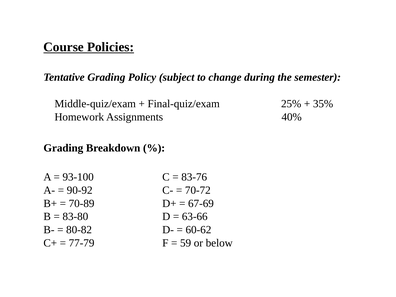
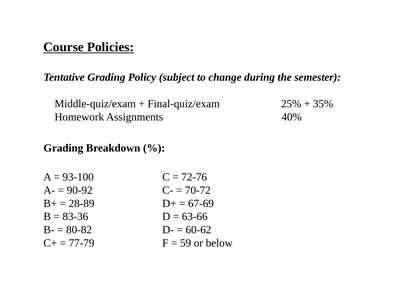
83-76: 83-76 -> 72-76
70-89: 70-89 -> 28-89
83-80: 83-80 -> 83-36
